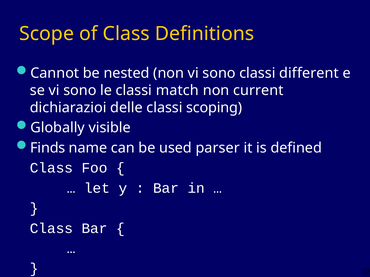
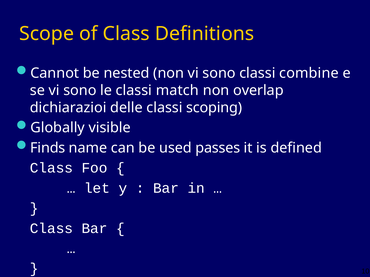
different: different -> combine
current: current -> overlap
parser: parser -> passes
